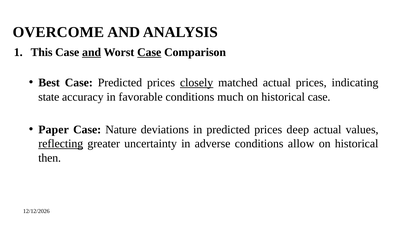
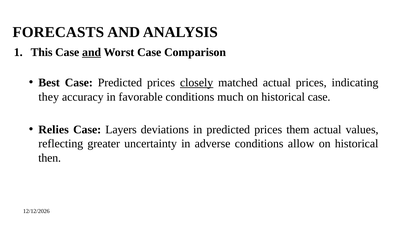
OVERCOME: OVERCOME -> FORECASTS
Case at (149, 52) underline: present -> none
state: state -> they
Paper: Paper -> Relies
Nature: Nature -> Layers
deep: deep -> them
reflecting underline: present -> none
